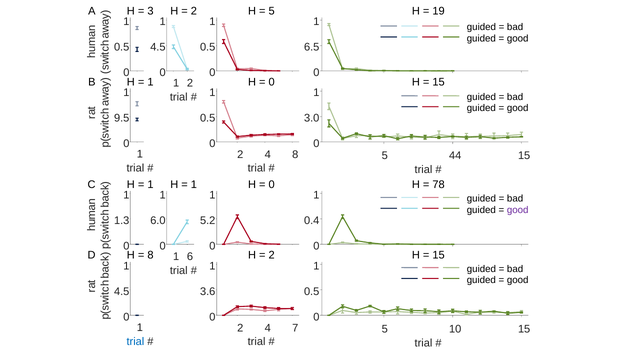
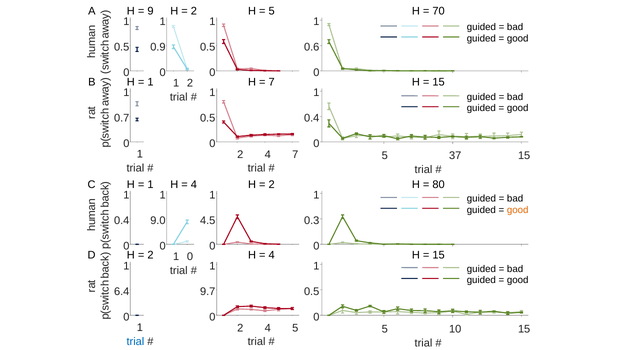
19: 19 -> 70
3: 3 -> 9
4.5 at (158, 47): 4.5 -> 0.9
6.5: 6.5 -> 0.6
0 at (272, 82): 0 -> 7
9.5: 9.5 -> 0.7
3.0 at (312, 118): 3.0 -> 0.4
4 8: 8 -> 7
44: 44 -> 37
1 at (194, 184): 1 -> 4
0 at (272, 184): 0 -> 2
78: 78 -> 80
good at (518, 210) colour: purple -> orange
1.3 at (122, 221): 1.3 -> 0.4
6.0: 6.0 -> 9.0
5.2: 5.2 -> 4.5
0.4: 0.4 -> 0.3
2 at (272, 255): 2 -> 4
1 6: 6 -> 0
8 at (150, 255): 8 -> 2
4.5 at (122, 291): 4.5 -> 6.4
3.6: 3.6 -> 9.7
2 4 7: 7 -> 5
